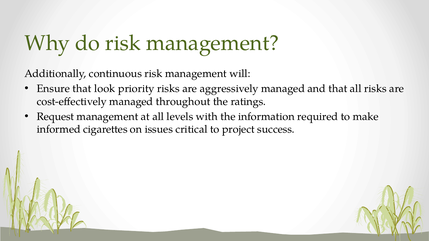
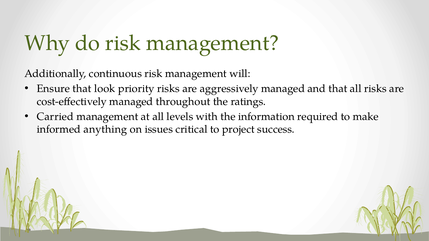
Request: Request -> Carried
cigarettes: cigarettes -> anything
